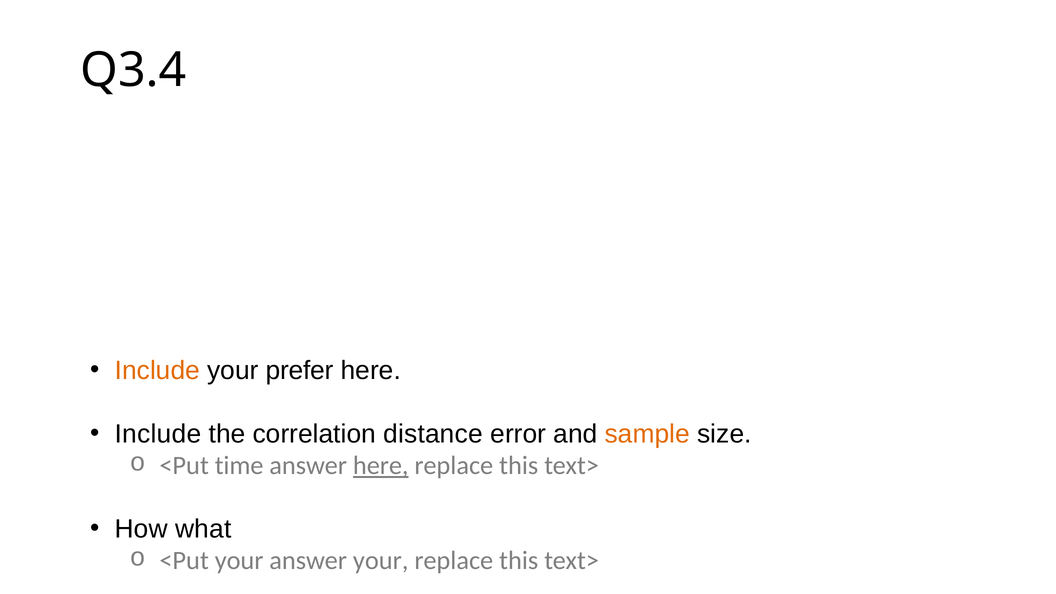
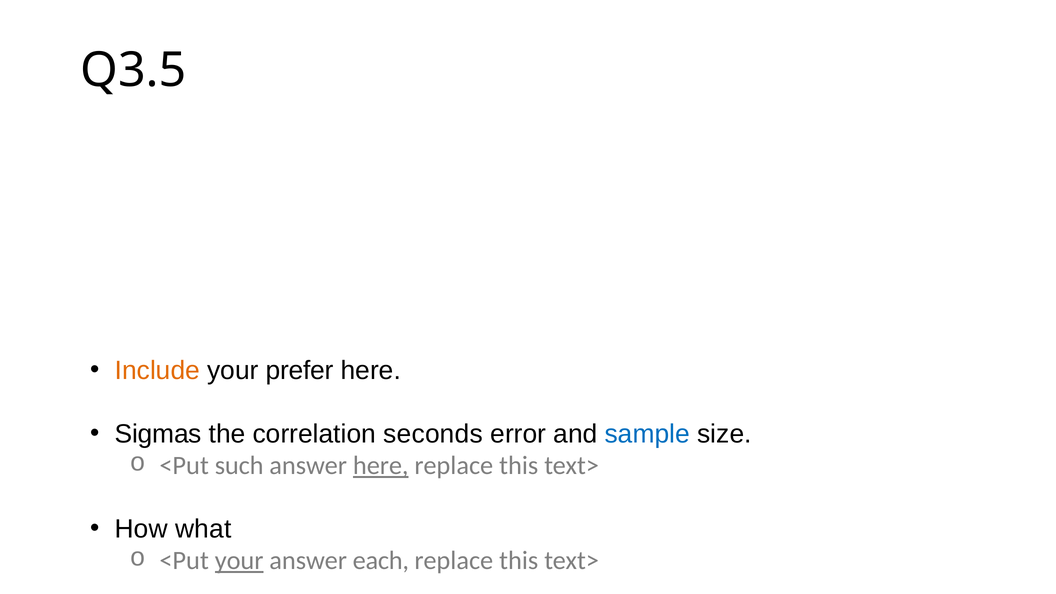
Q3.4: Q3.4 -> Q3.5
Include at (158, 434): Include -> Sigmas
distance: distance -> seconds
sample colour: orange -> blue
time: time -> such
your at (239, 561) underline: none -> present
answer your: your -> each
